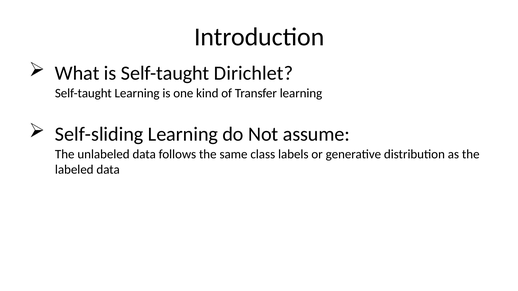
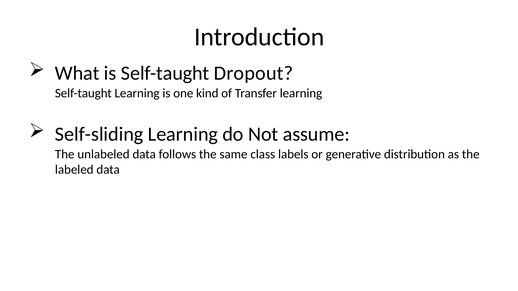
Dirichlet: Dirichlet -> Dropout
